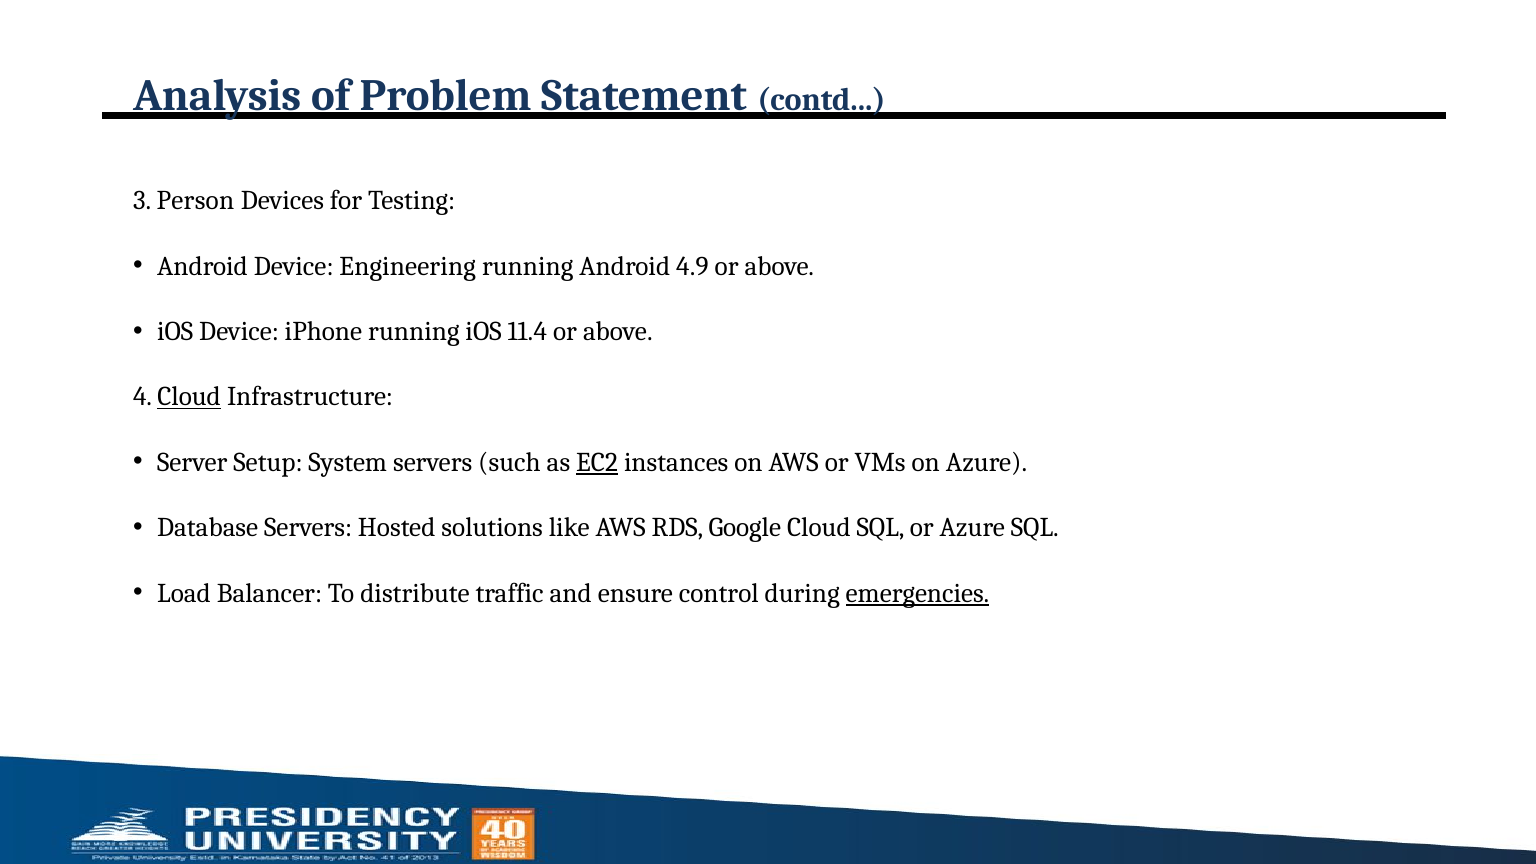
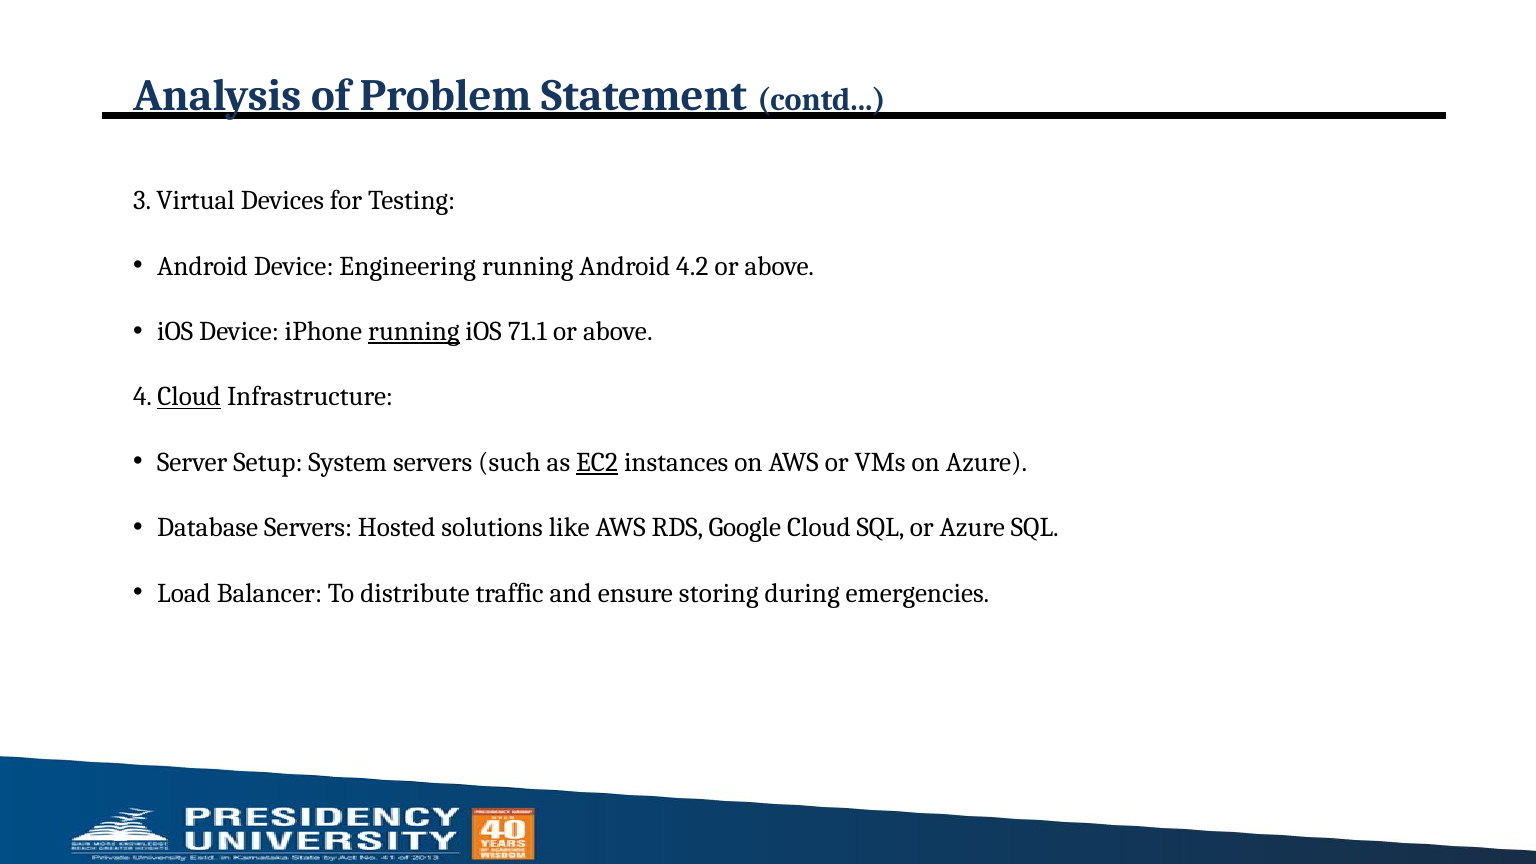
Person: Person -> Virtual
4.9: 4.9 -> 4.2
running at (414, 332) underline: none -> present
11.4: 11.4 -> 71.1
control: control -> storing
emergencies underline: present -> none
